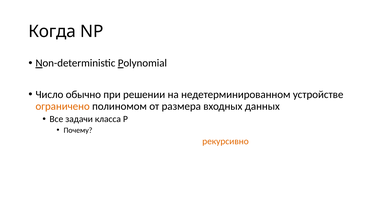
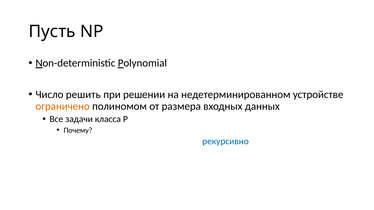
Когда: Когда -> Пусть
обычно: обычно -> решить
рекурсивно colour: orange -> blue
